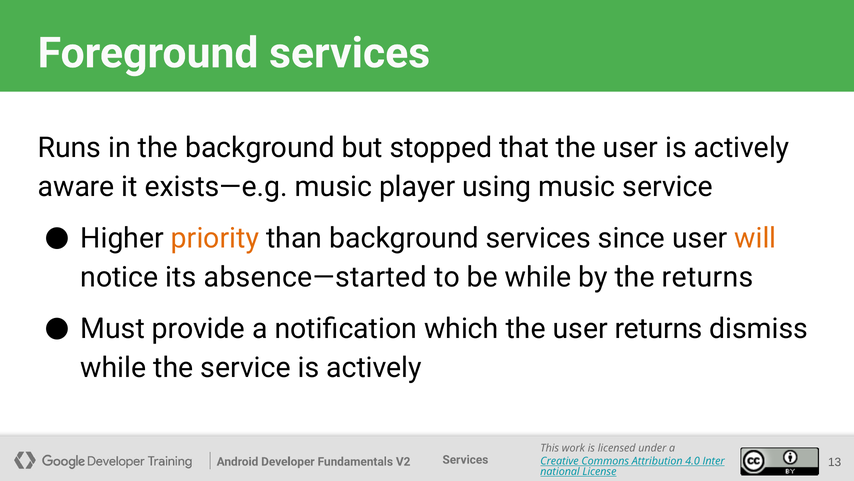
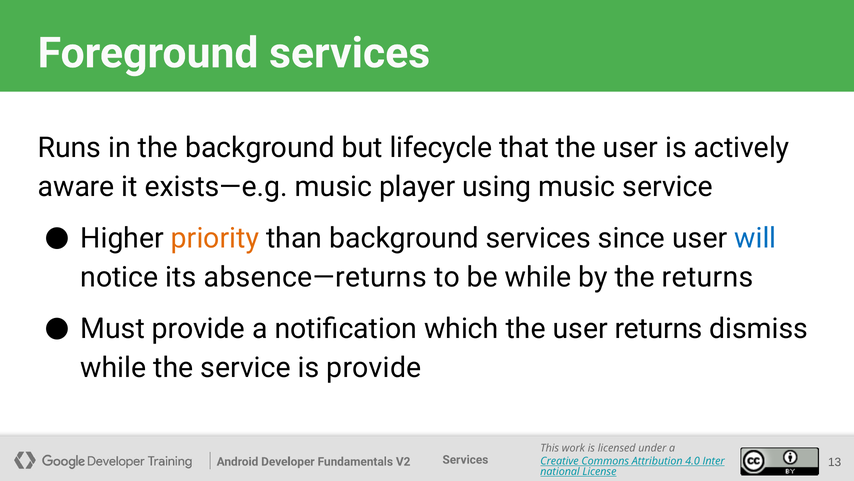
stopped: stopped -> lifecycle
will colour: orange -> blue
absence—started: absence—started -> absence—returns
service is actively: actively -> provide
